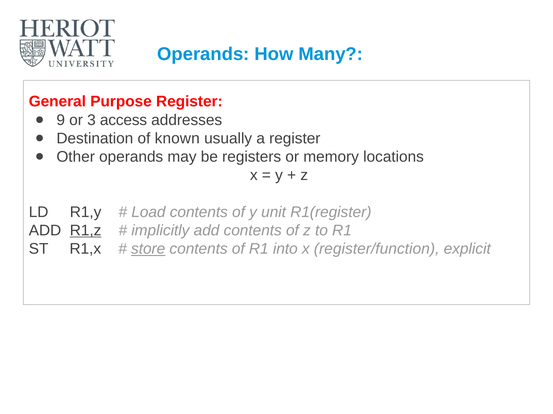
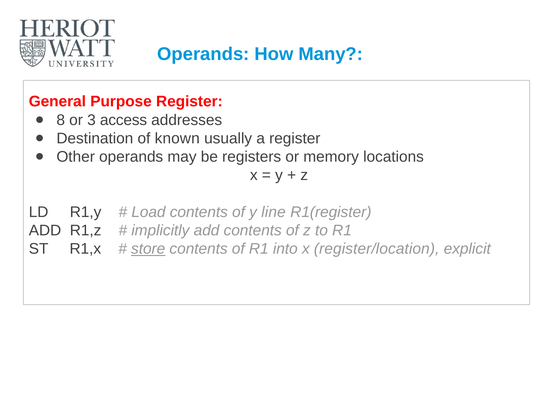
9: 9 -> 8
unit: unit -> line
R1,z underline: present -> none
register/function: register/function -> register/location
